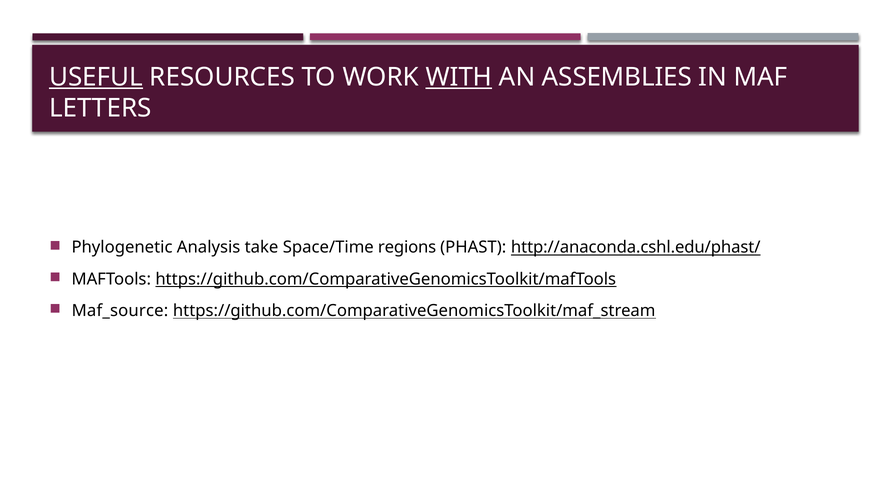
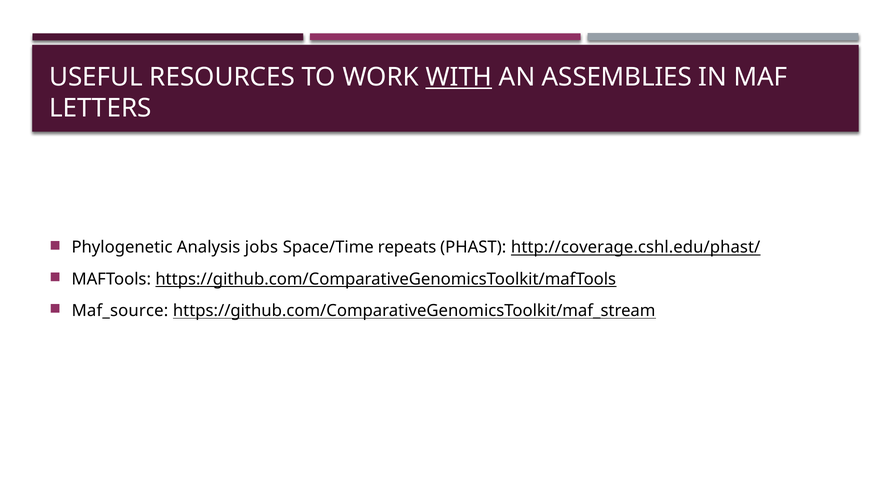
USEFUL underline: present -> none
take: take -> jobs
regions: regions -> repeats
http://anaconda.cshl.edu/phast/: http://anaconda.cshl.edu/phast/ -> http://coverage.cshl.edu/phast/
